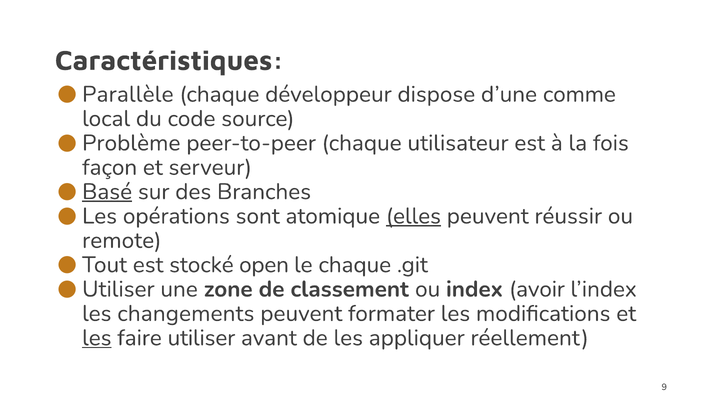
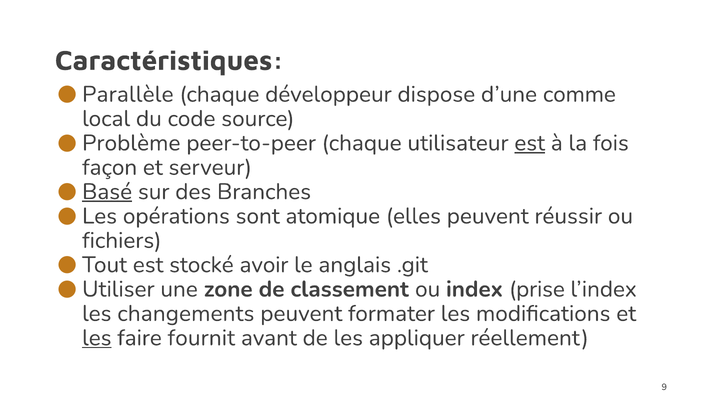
est at (530, 143) underline: none -> present
elles underline: present -> none
remote: remote -> fichiers
open: open -> avoir
le chaque: chaque -> anglais
avoir: avoir -> prise
faire utiliser: utiliser -> fournit
